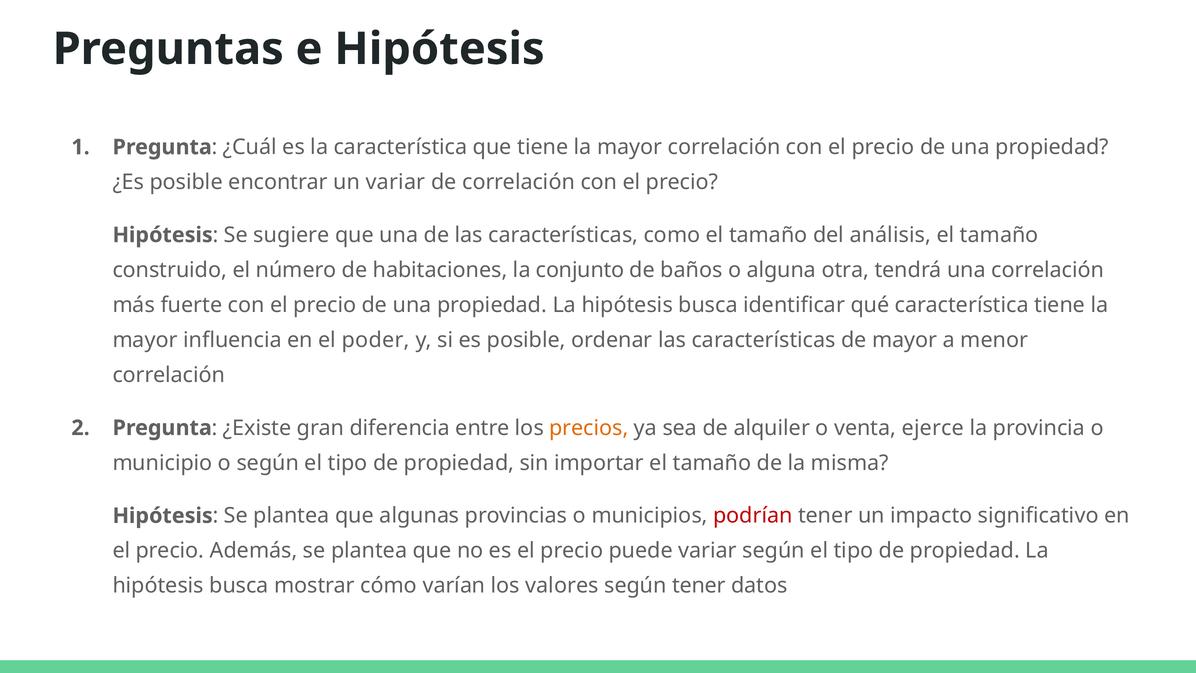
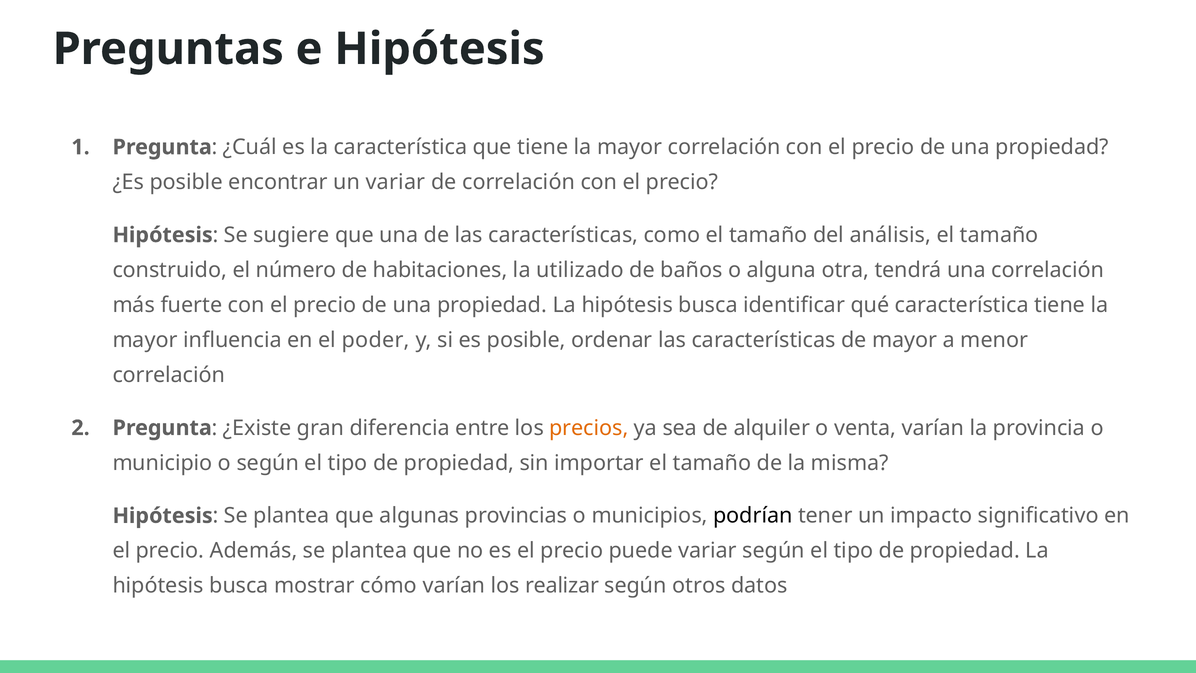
conjunto: conjunto -> utilizado
venta ejerce: ejerce -> varían
podrían colour: red -> black
valores: valores -> realizar
según tener: tener -> otros
